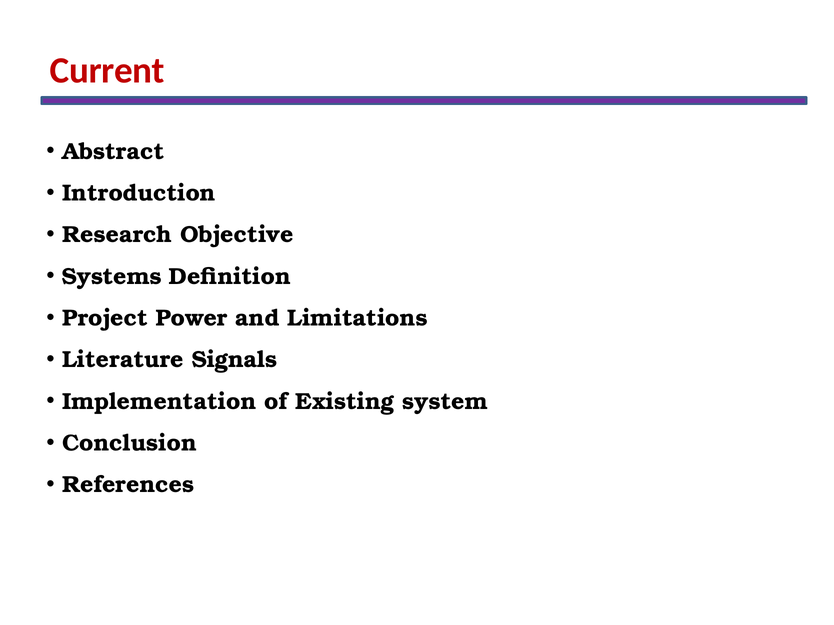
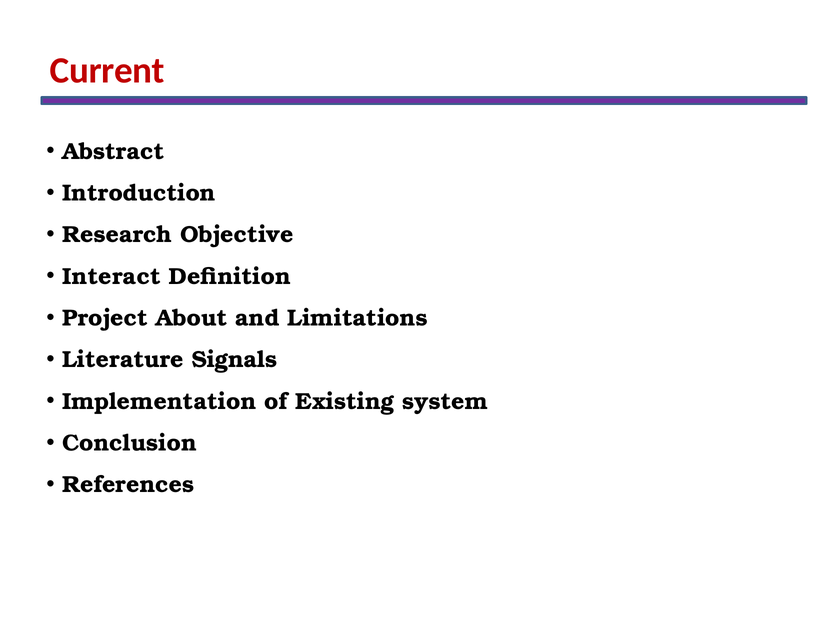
Systems: Systems -> Interact
Power: Power -> About
